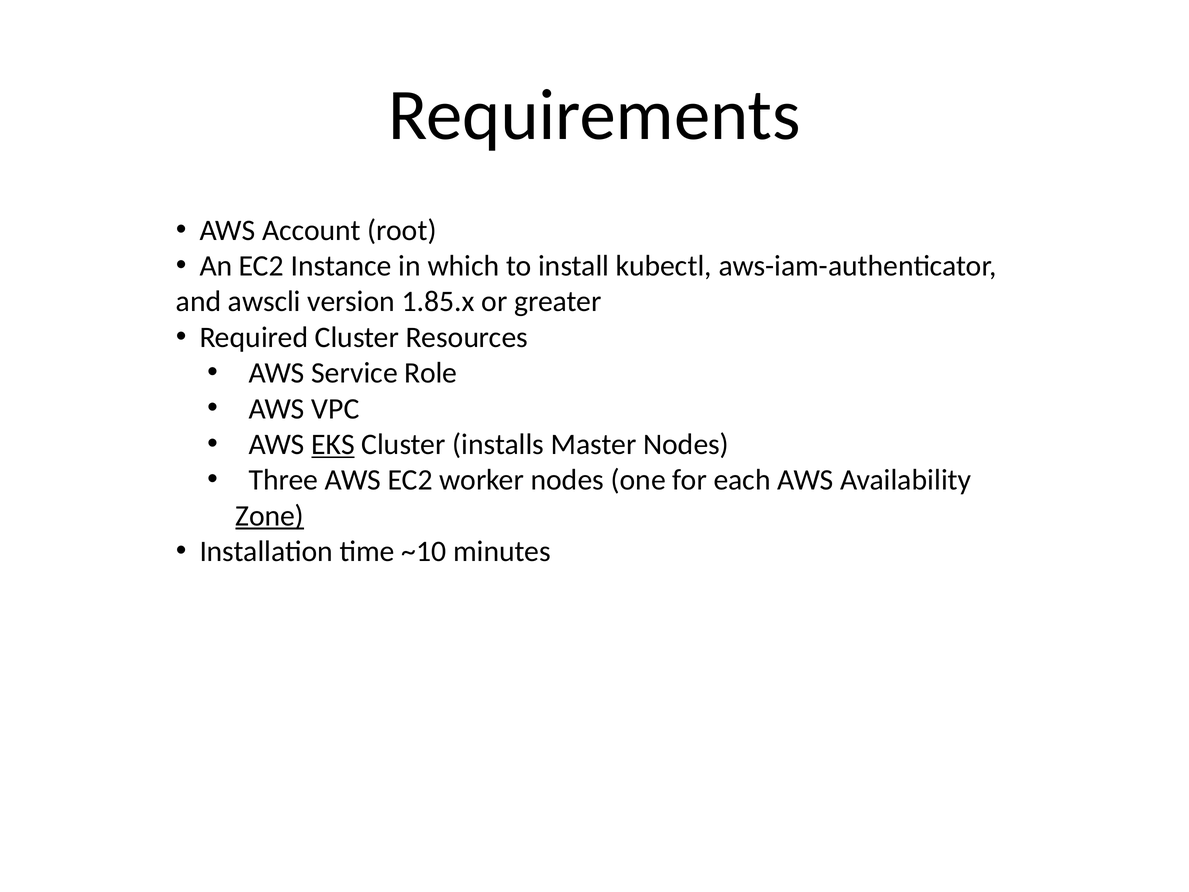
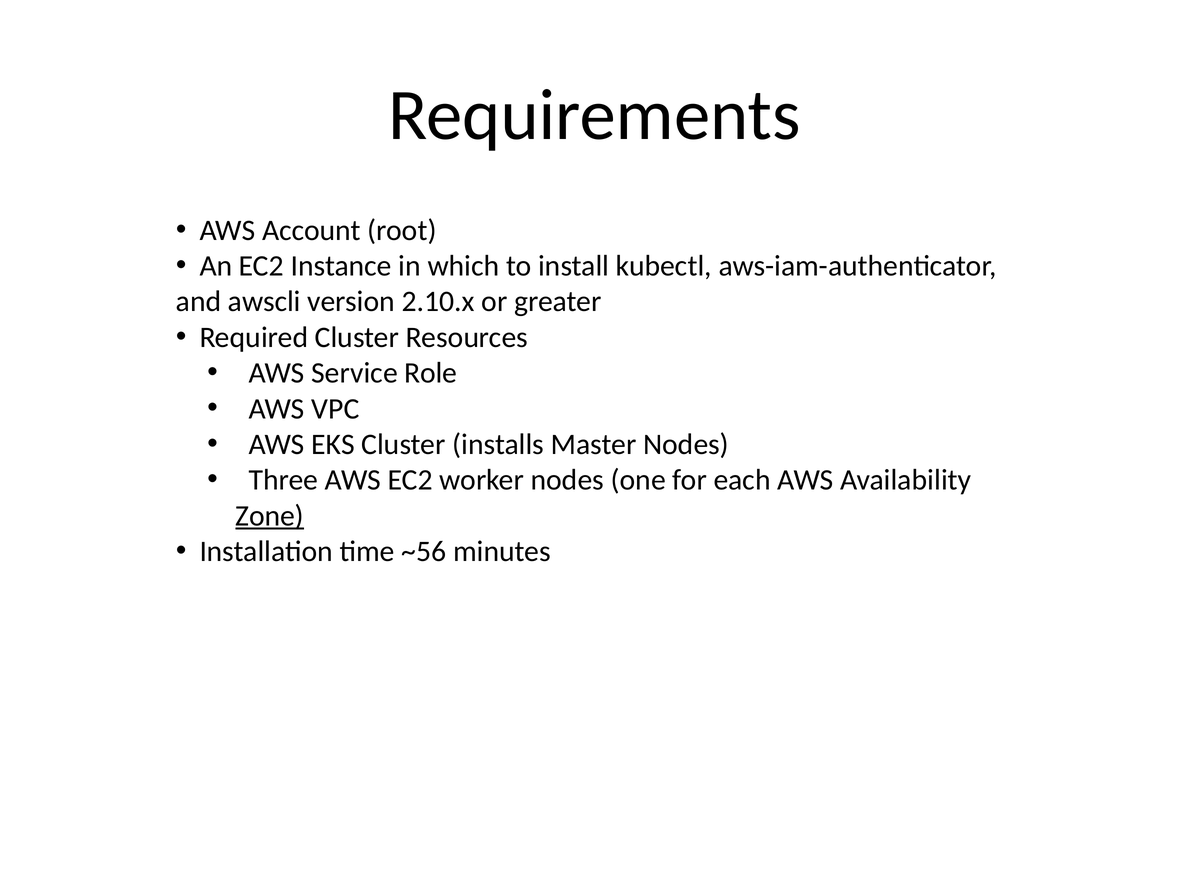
1.85.x: 1.85.x -> 2.10.x
EKS underline: present -> none
~10: ~10 -> ~56
